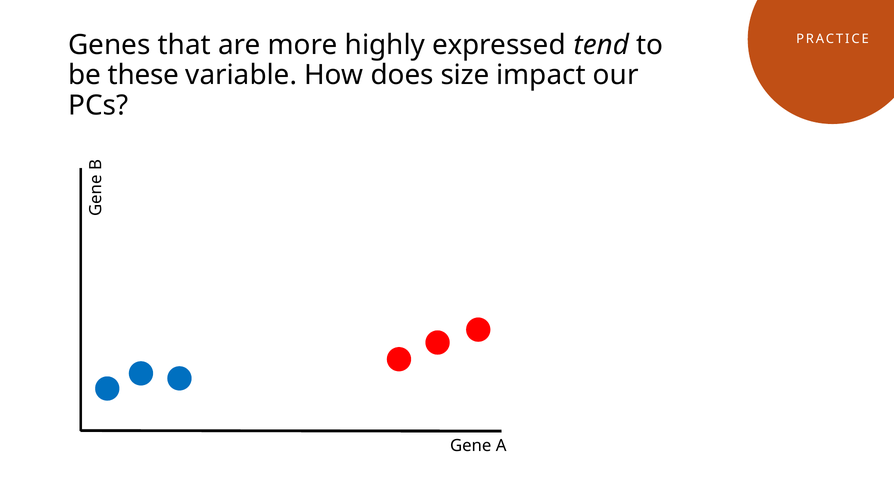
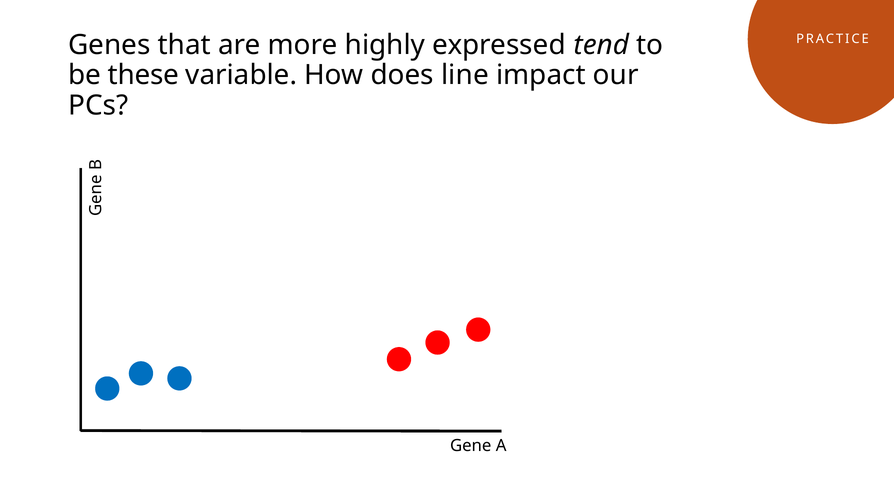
size: size -> line
